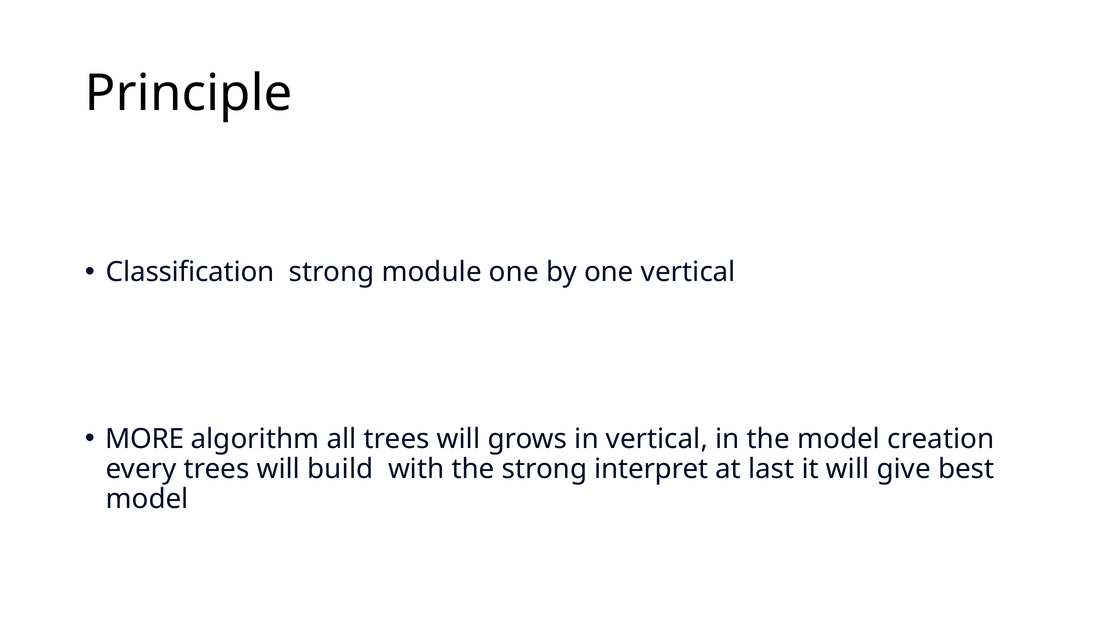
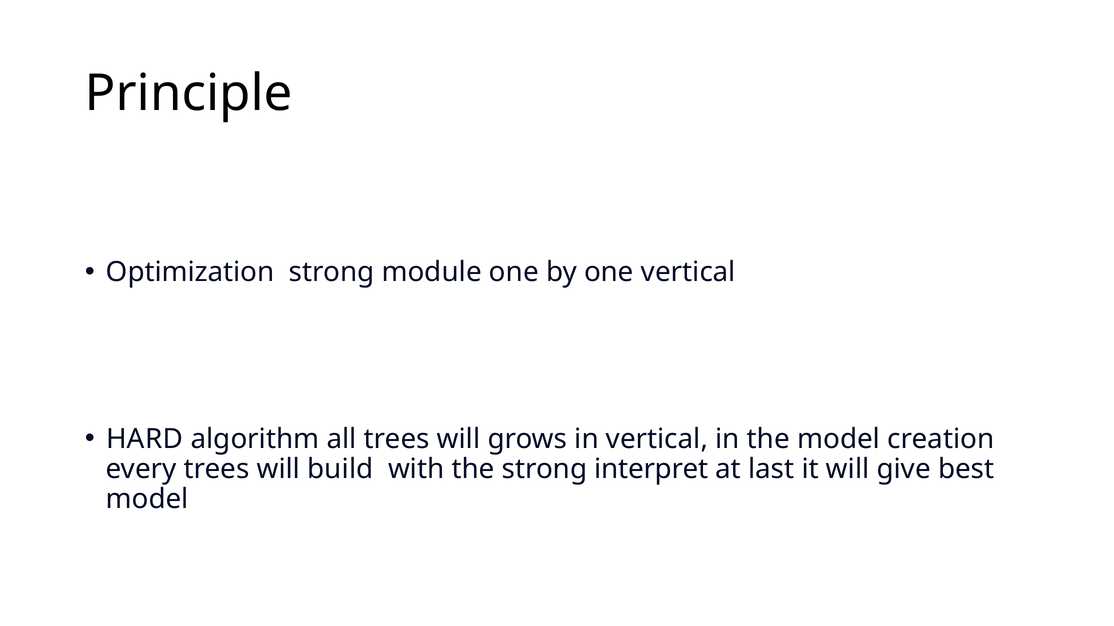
Classification: Classification -> Optimization
MORE: MORE -> HARD
